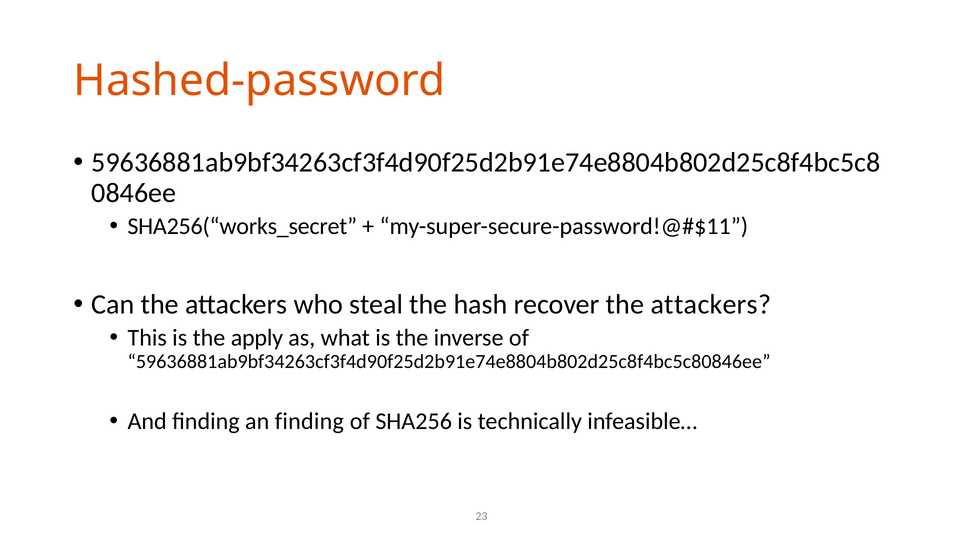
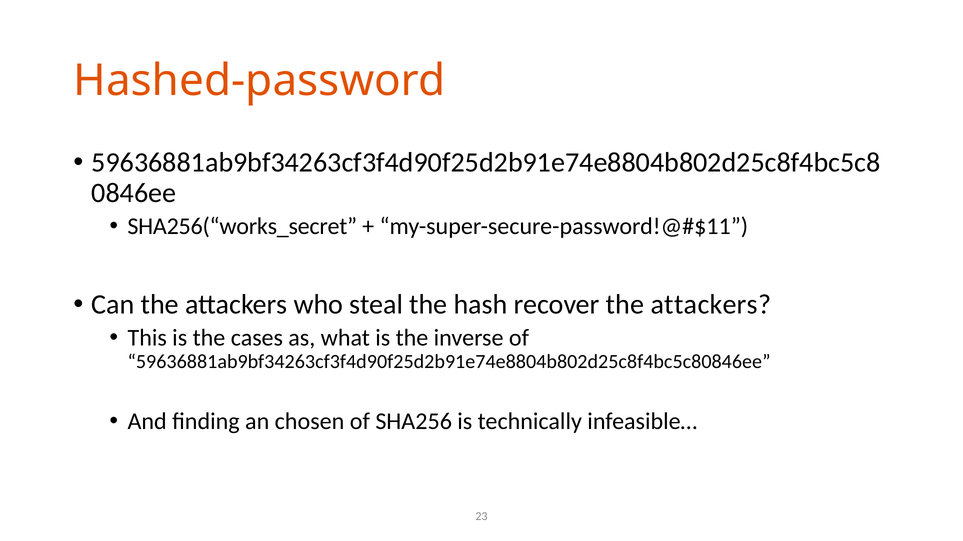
apply: apply -> cases
an finding: finding -> chosen
